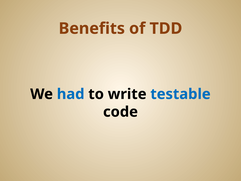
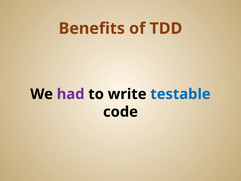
had colour: blue -> purple
